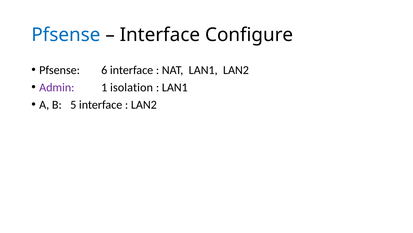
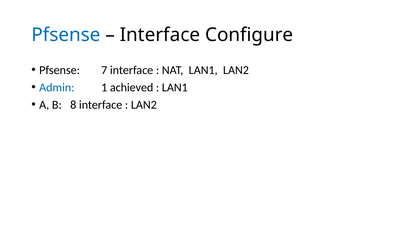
6: 6 -> 7
Admin colour: purple -> blue
isolation: isolation -> achieved
5: 5 -> 8
